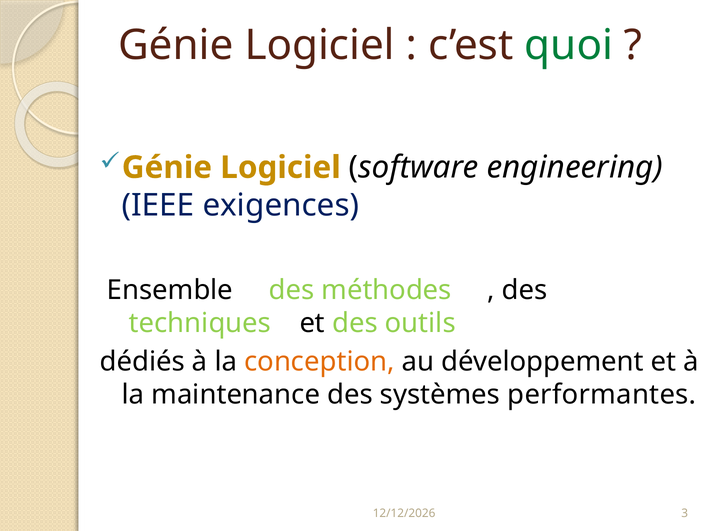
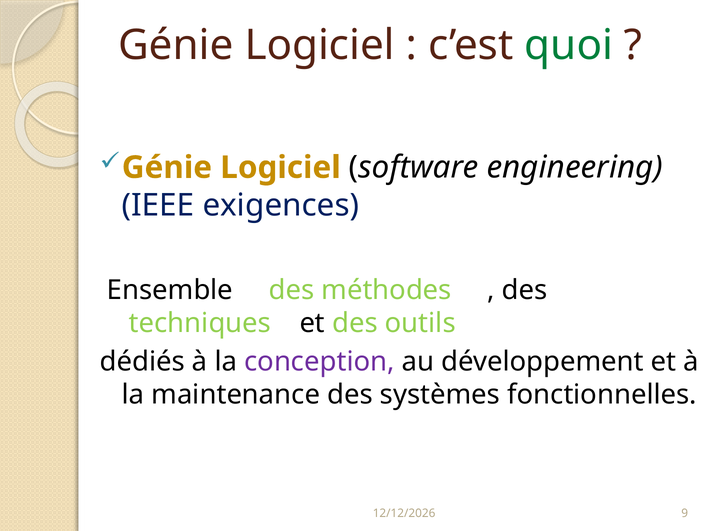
conception colour: orange -> purple
performantes: performantes -> fonctionnelles
3: 3 -> 9
